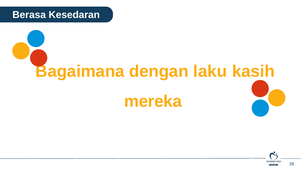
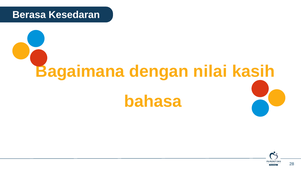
laku: laku -> nilai
mereka: mereka -> bahasa
